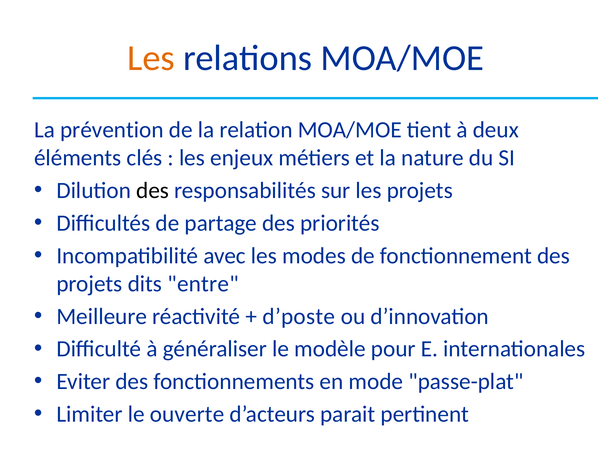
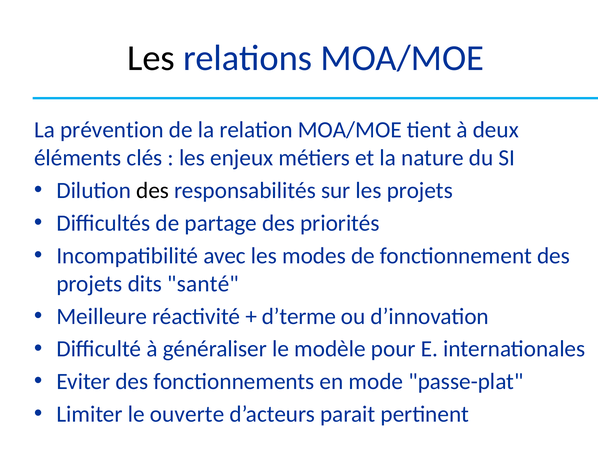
Les at (151, 58) colour: orange -> black
entre: entre -> santé
d’poste: d’poste -> d’terme
